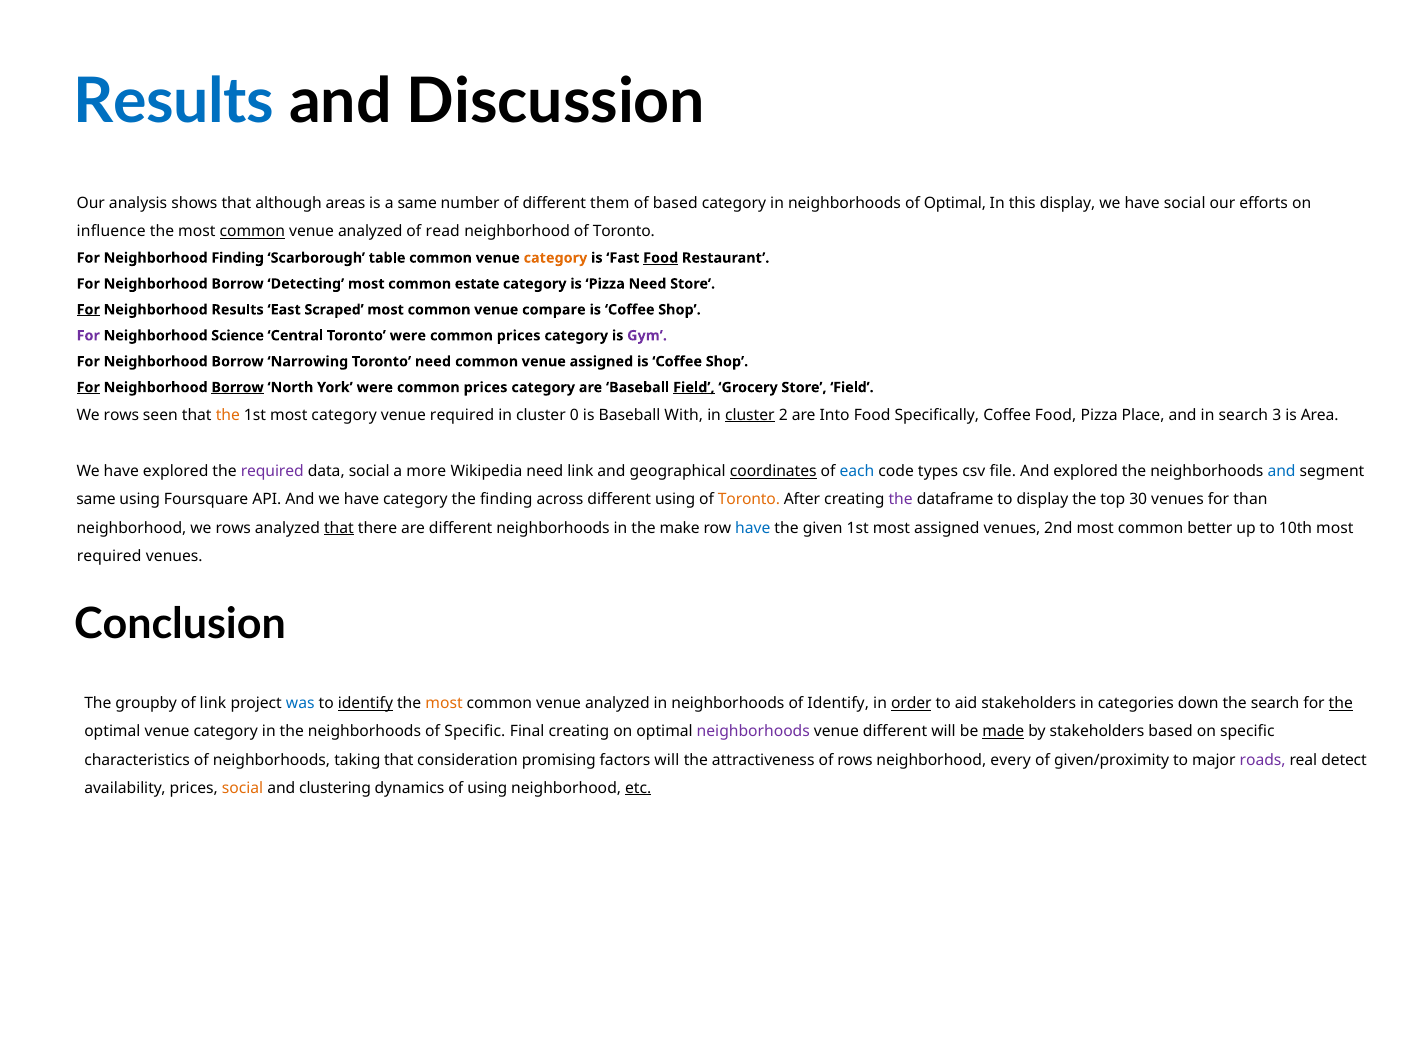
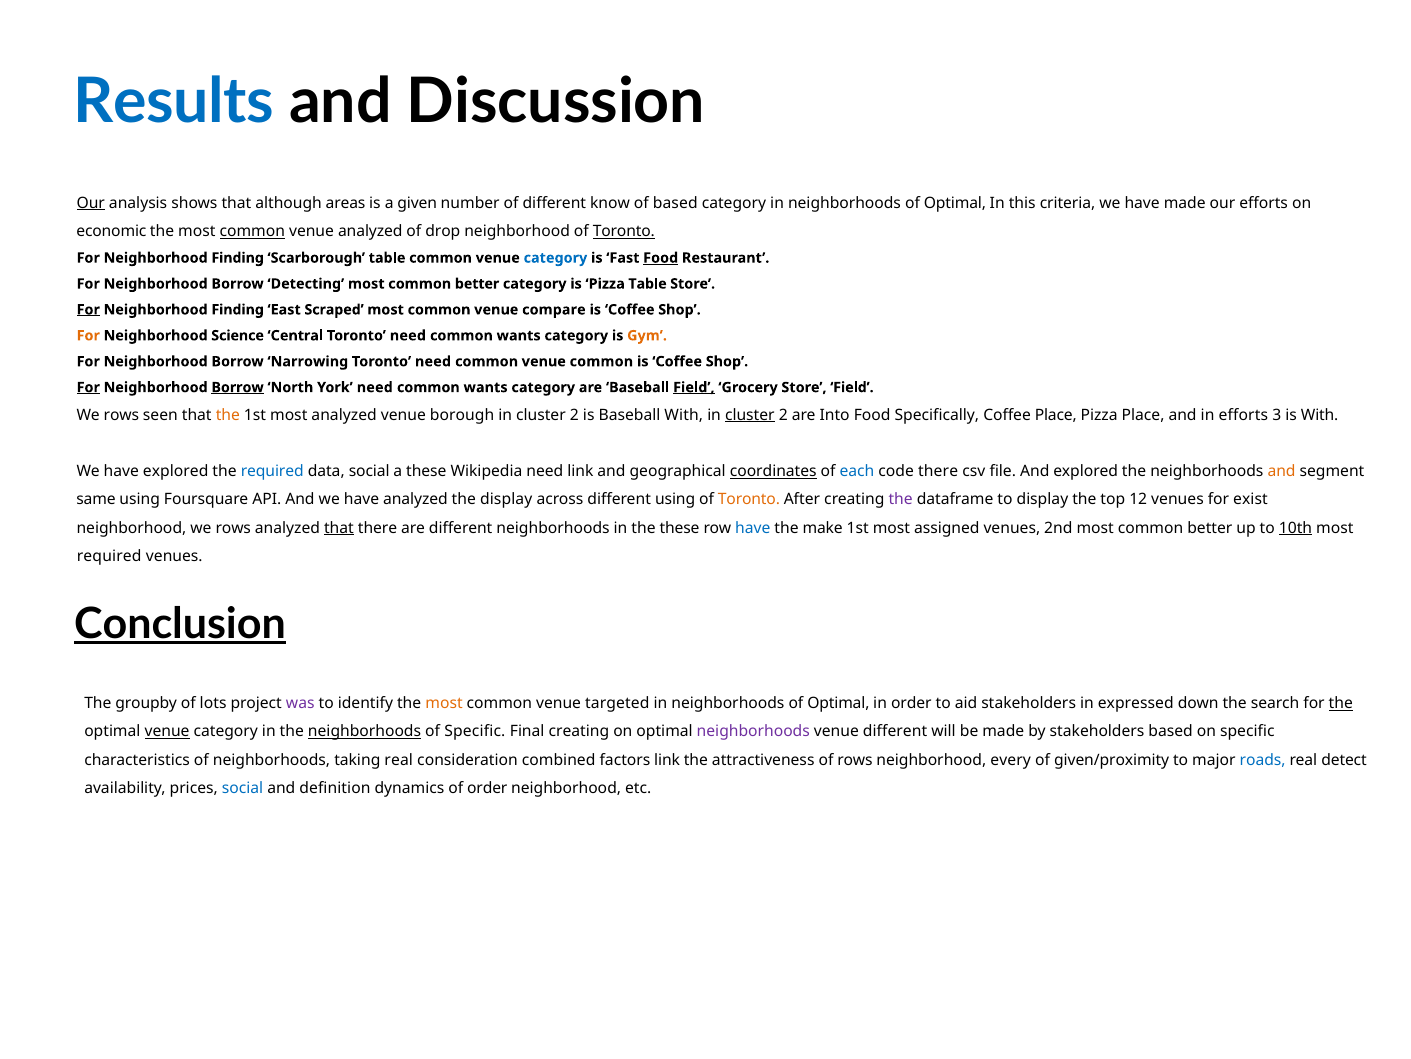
Our at (91, 203) underline: none -> present
a same: same -> given
them: them -> know
this display: display -> criteria
have social: social -> made
influence: influence -> economic
read: read -> drop
Toronto at (624, 231) underline: none -> present
category at (555, 258) colour: orange -> blue
estate at (477, 284): estate -> better
Pizza Need: Need -> Table
Results at (238, 309): Results -> Finding
For at (88, 335) colour: purple -> orange
Central Toronto were: were -> need
prices at (519, 335): prices -> wants
Gym colour: purple -> orange
venue assigned: assigned -> common
York were: were -> need
prices at (486, 387): prices -> wants
most category: category -> analyzed
venue required: required -> borough
0 at (574, 415): 0 -> 2
Coffee Food: Food -> Place
in search: search -> efforts
is Area: Area -> With
required at (272, 471) colour: purple -> blue
a more: more -> these
code types: types -> there
and at (1282, 471) colour: blue -> orange
have category: category -> analyzed
the finding: finding -> display
30: 30 -> 12
than: than -> exist
the make: make -> these
given: given -> make
10th underline: none -> present
Conclusion underline: none -> present
of link: link -> lots
was colour: blue -> purple
identify at (365, 703) underline: present -> none
analyzed at (617, 703): analyzed -> targeted
Identify at (838, 703): Identify -> Optimal
order at (911, 703) underline: present -> none
categories: categories -> expressed
venue at (167, 731) underline: none -> present
neighborhoods at (365, 731) underline: none -> present
made at (1003, 731) underline: present -> none
taking that: that -> real
promising: promising -> combined
factors will: will -> link
roads colour: purple -> blue
social at (243, 788) colour: orange -> blue
clustering: clustering -> definition
of using: using -> order
etc underline: present -> none
